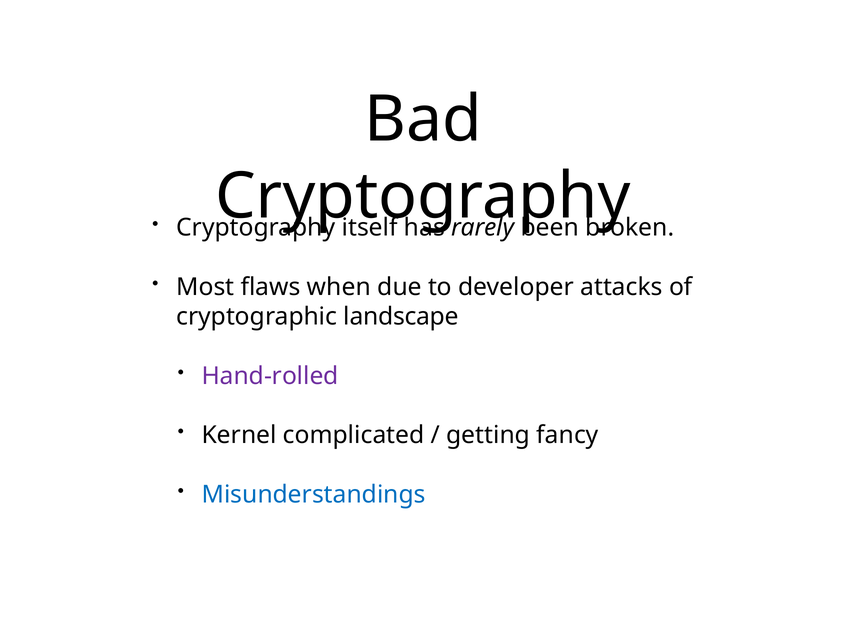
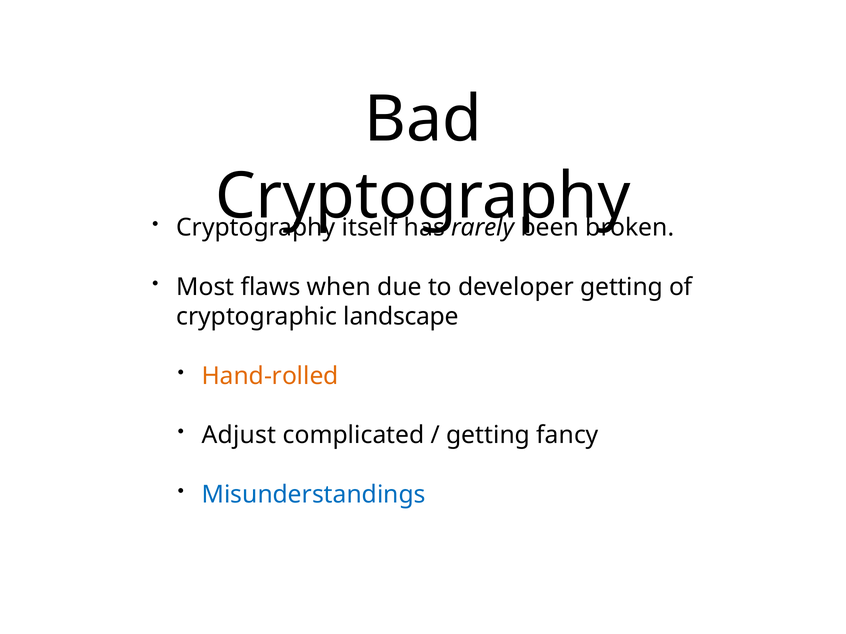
developer attacks: attacks -> getting
Hand-rolled colour: purple -> orange
Kernel: Kernel -> Adjust
